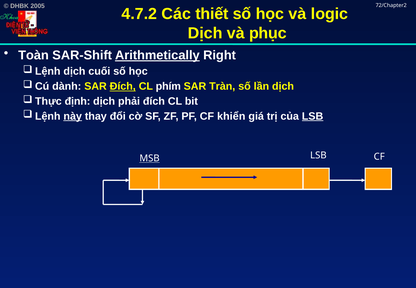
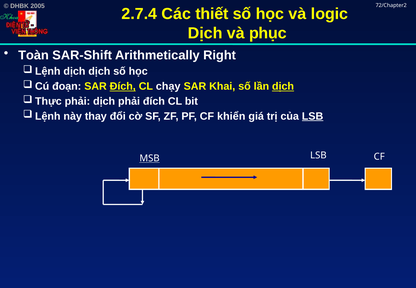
4.7.2: 4.7.2 -> 2.7.4
Arithmetically underline: present -> none
dịch cuối: cuối -> dịch
dành: dành -> đoạn
phím: phím -> chạy
Tràn: Tràn -> Khai
dịch at (283, 86) underline: none -> present
định at (77, 101): định -> phải
này underline: present -> none
